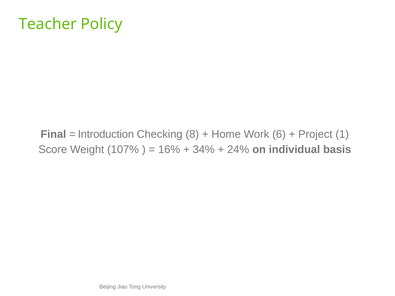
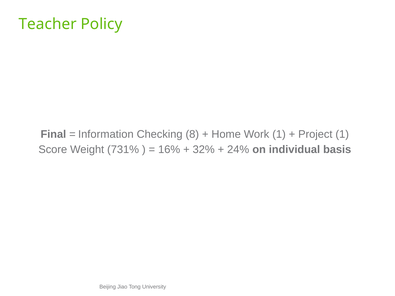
Introduction: Introduction -> Information
Work 6: 6 -> 1
107%: 107% -> 731%
34%: 34% -> 32%
